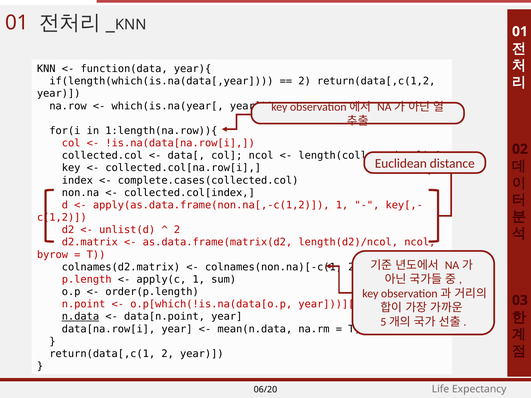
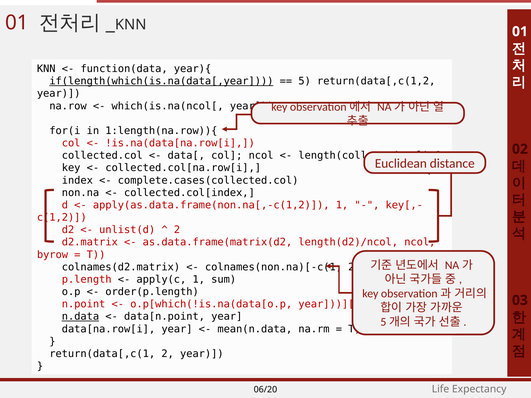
if(length(which(is.na(data[,year underline: none -> present
2 at (305, 81): 2 -> 5
which(is.na(year[: which(is.na(year[ -> which(is.na(ncol[
